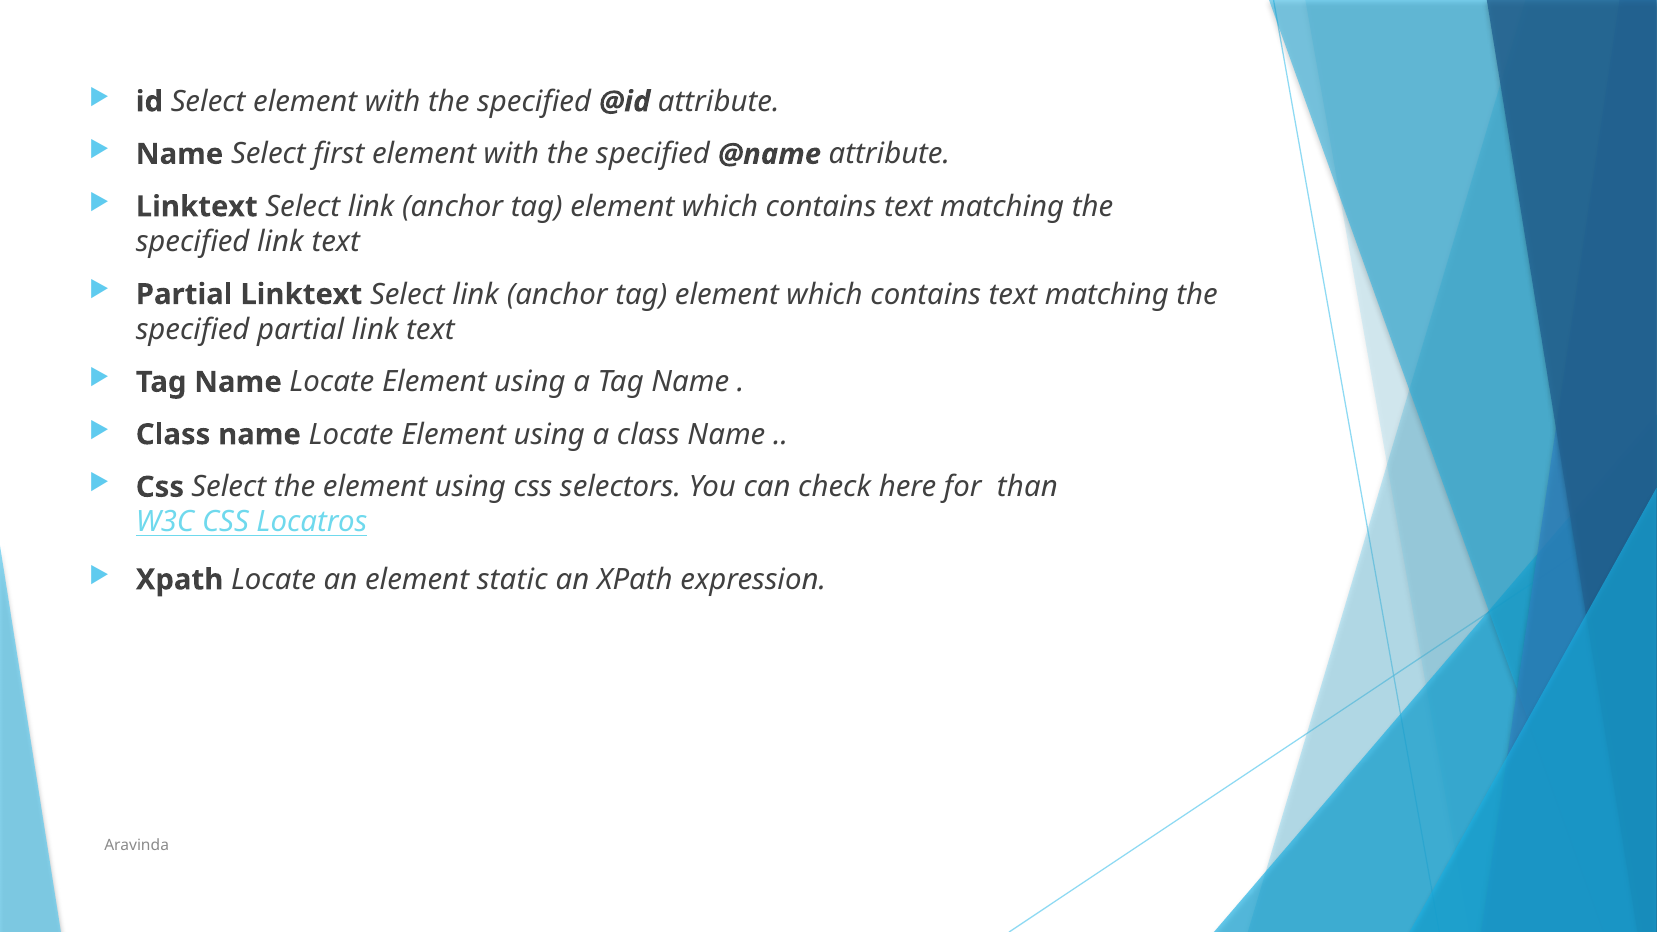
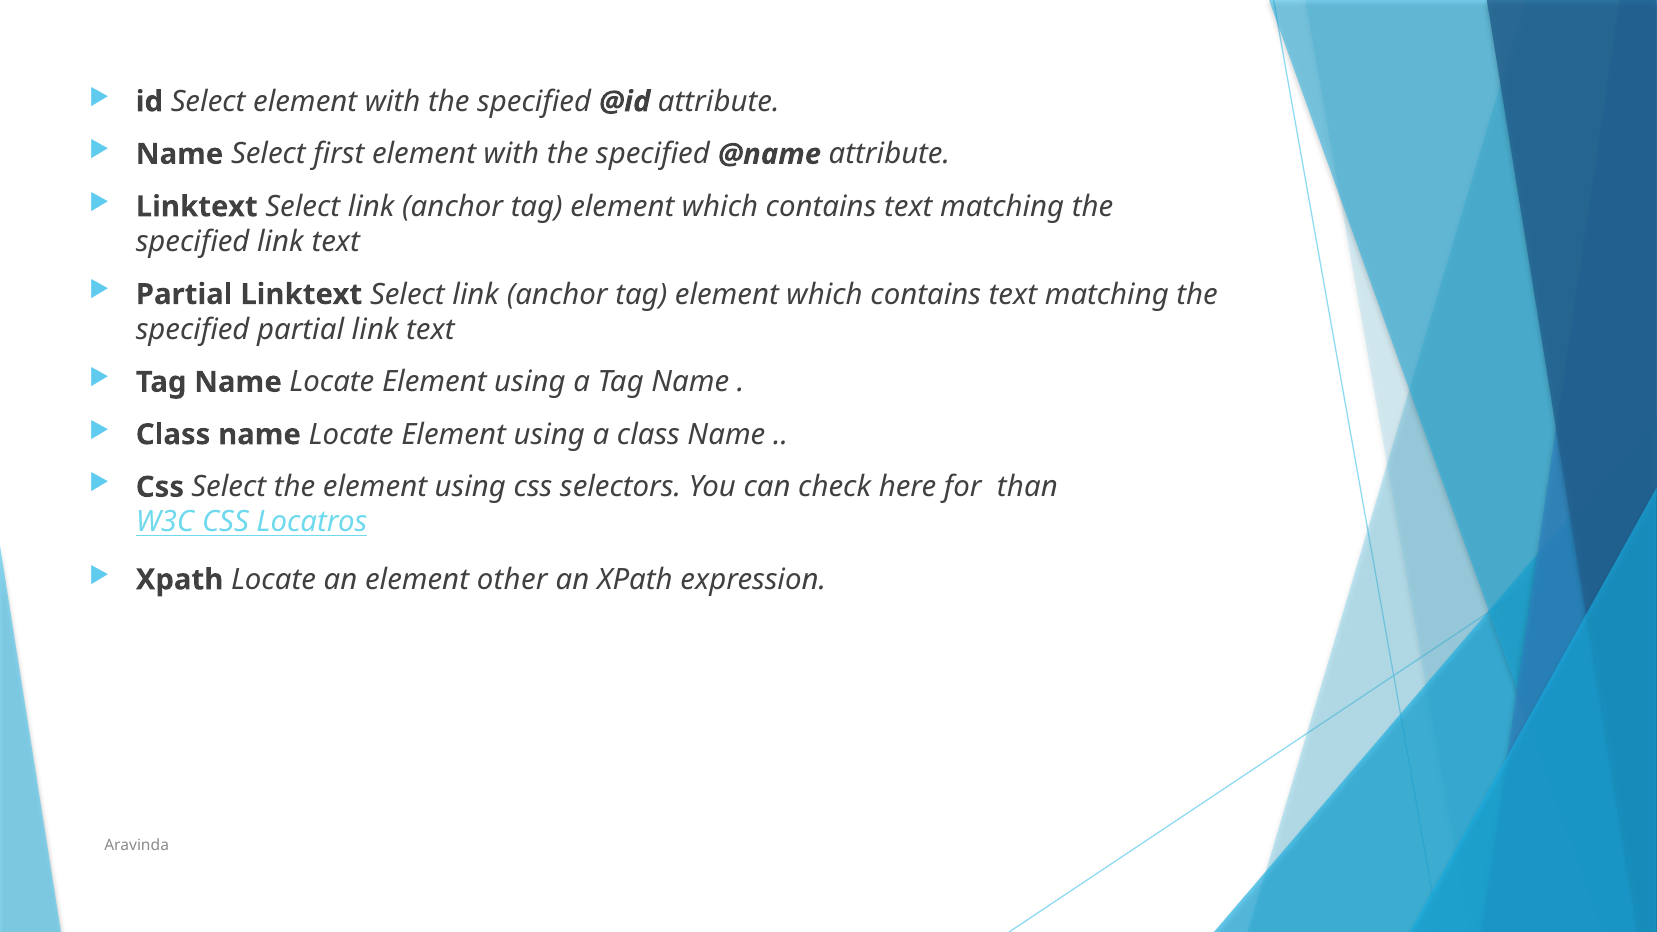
static: static -> other
